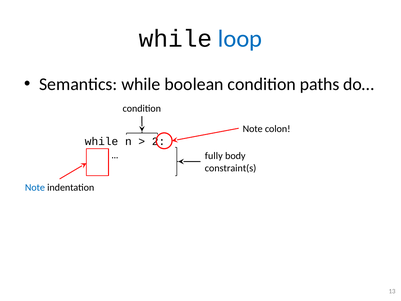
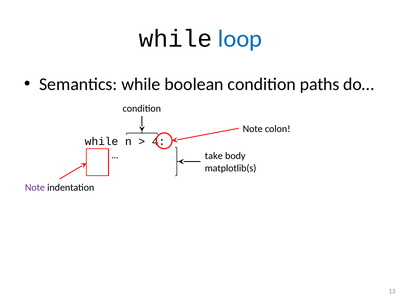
2: 2 -> 4
fully: fully -> take
constraint(s: constraint(s -> matplotlib(s
Note at (35, 187) colour: blue -> purple
